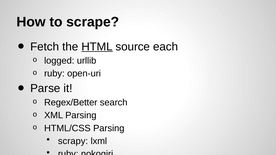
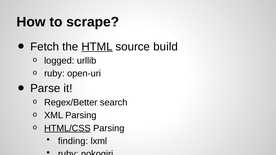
each: each -> build
HTML/CSS underline: none -> present
scrapy: scrapy -> finding
